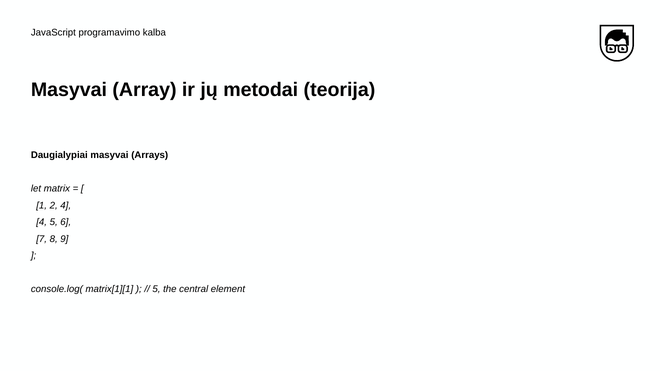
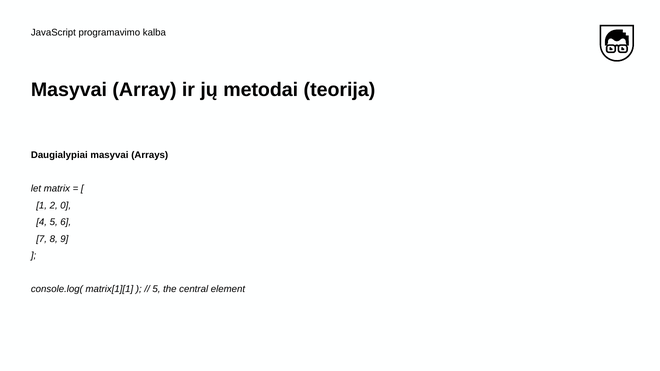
2 4: 4 -> 0
